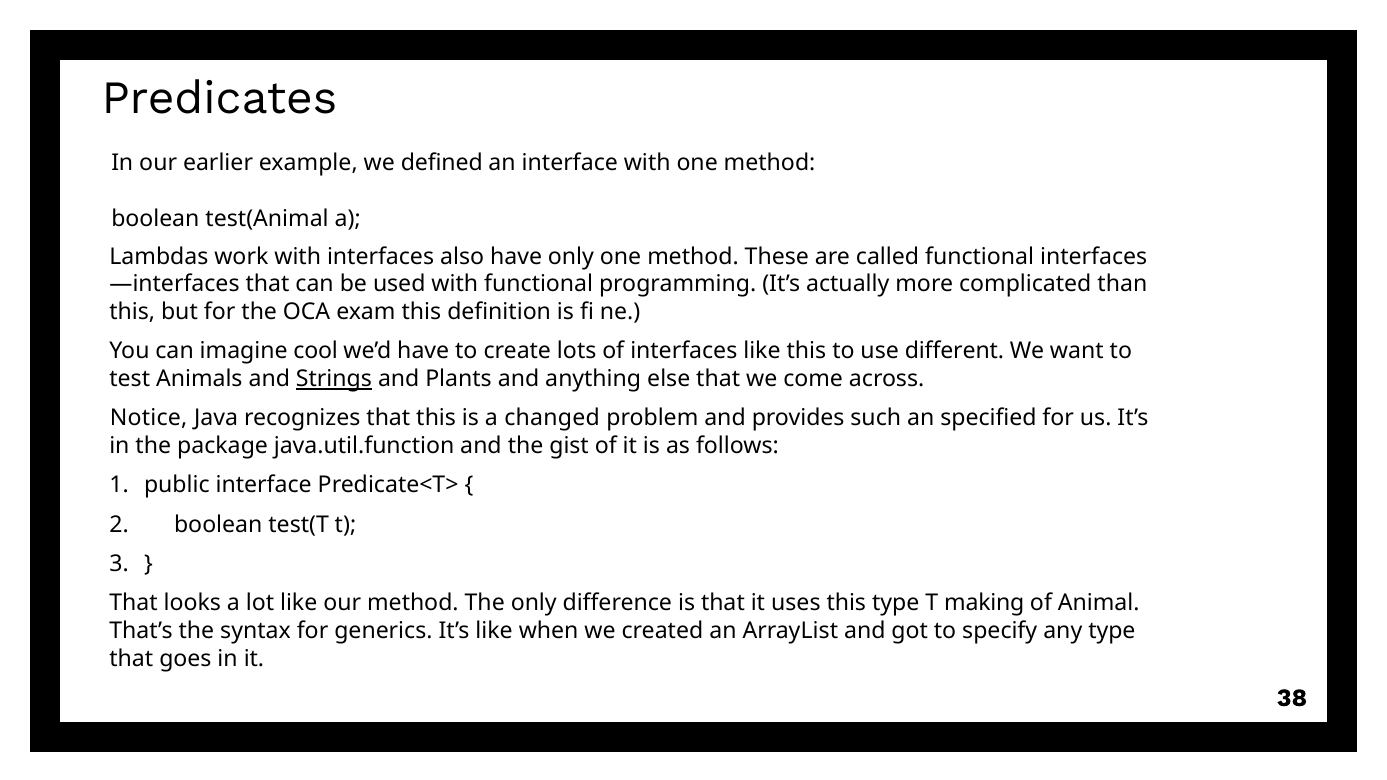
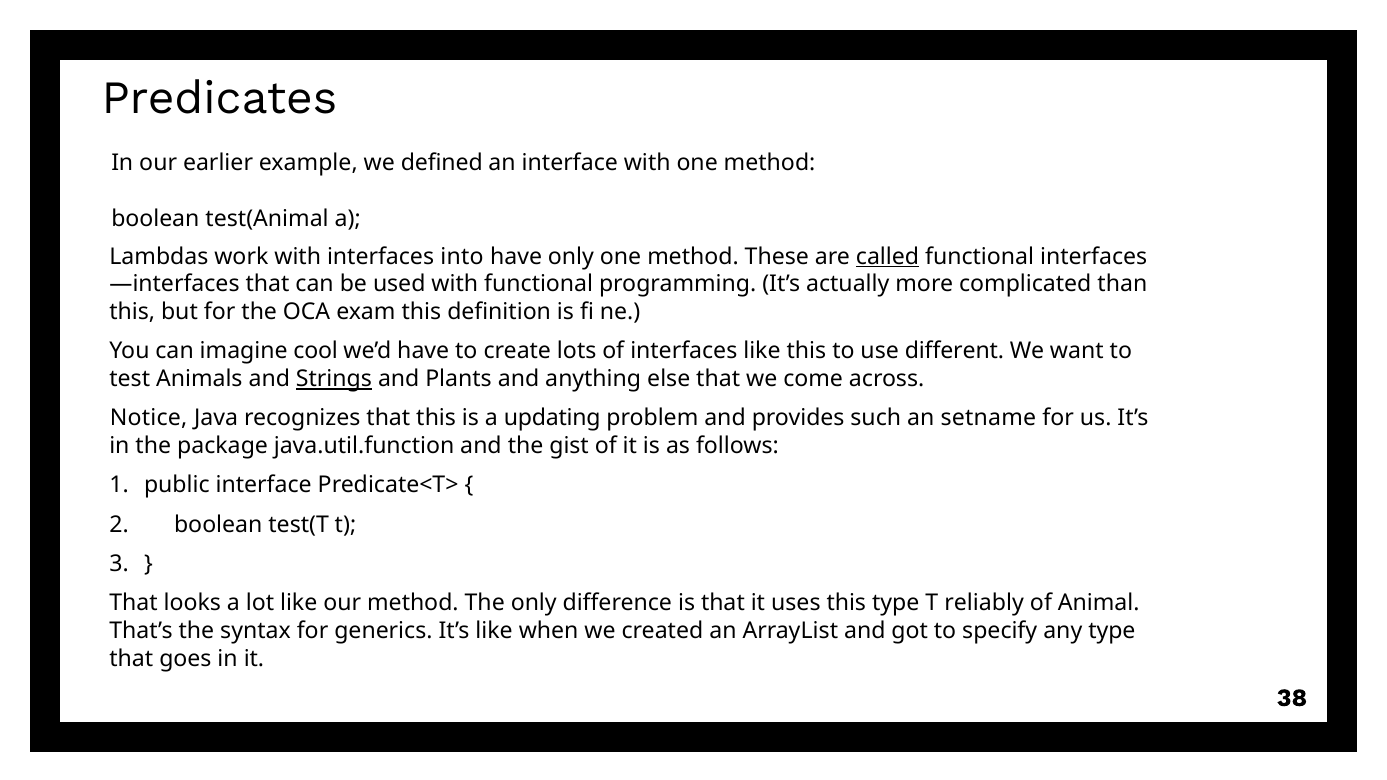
also: also -> into
called underline: none -> present
changed: changed -> updating
specified: specified -> setname
making: making -> reliably
